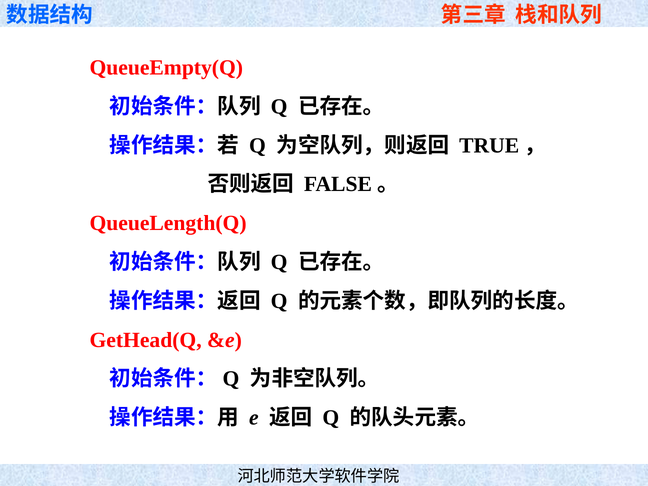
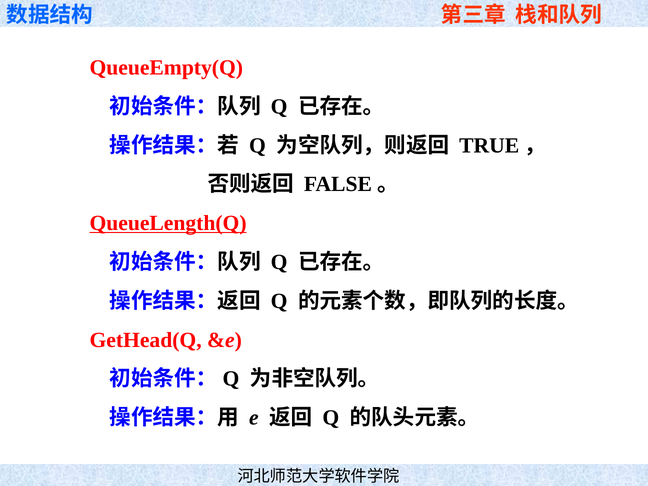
QueueLength(Q underline: none -> present
